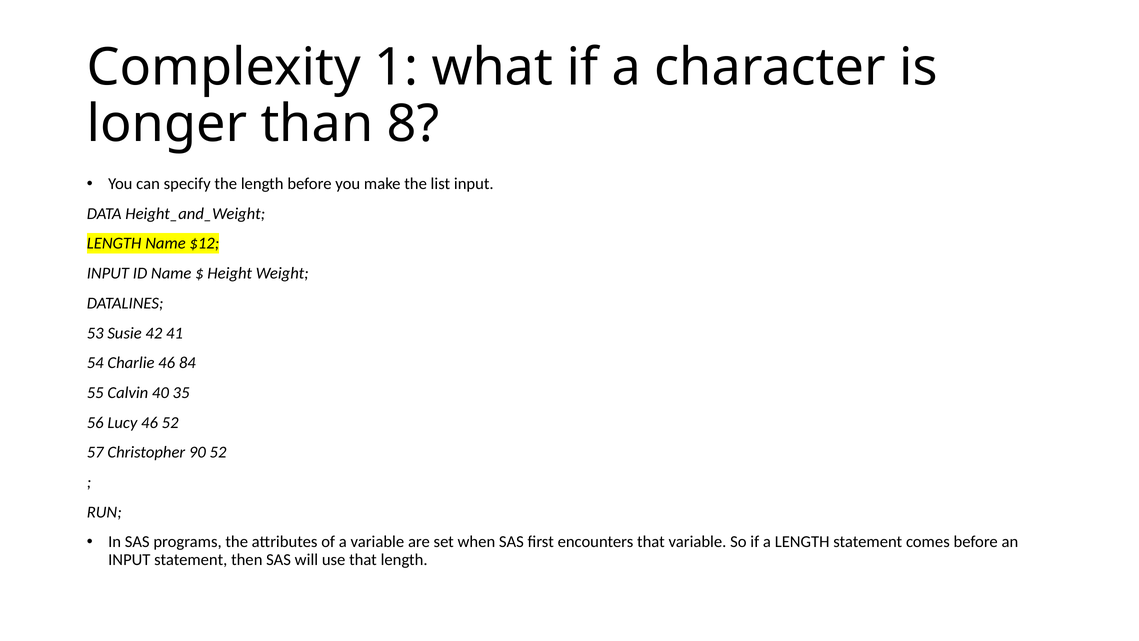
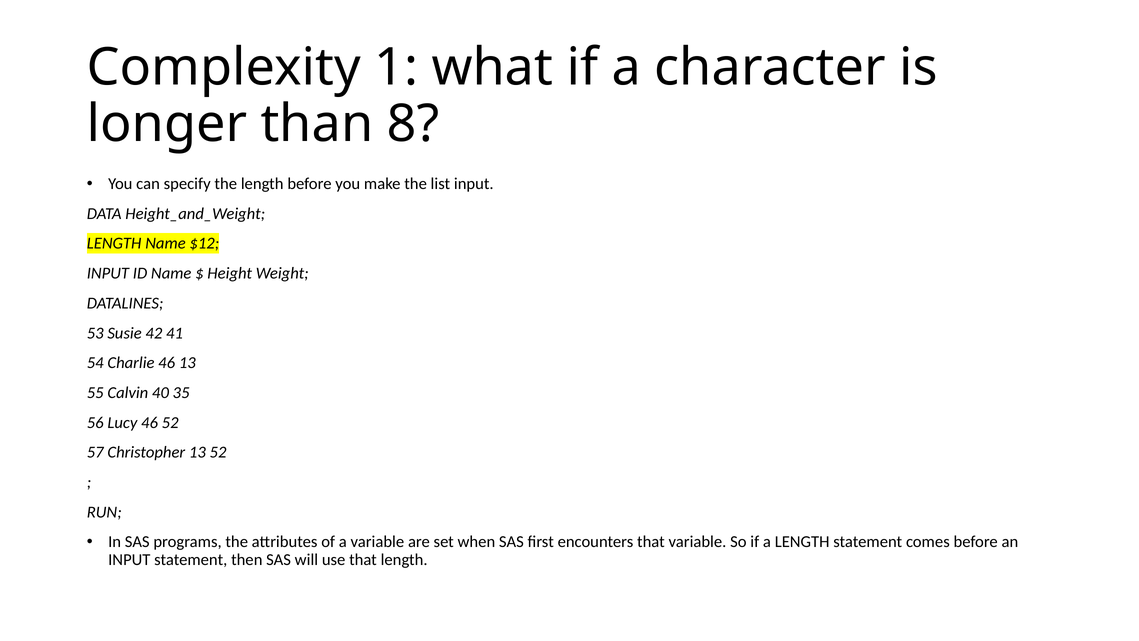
46 84: 84 -> 13
Christopher 90: 90 -> 13
